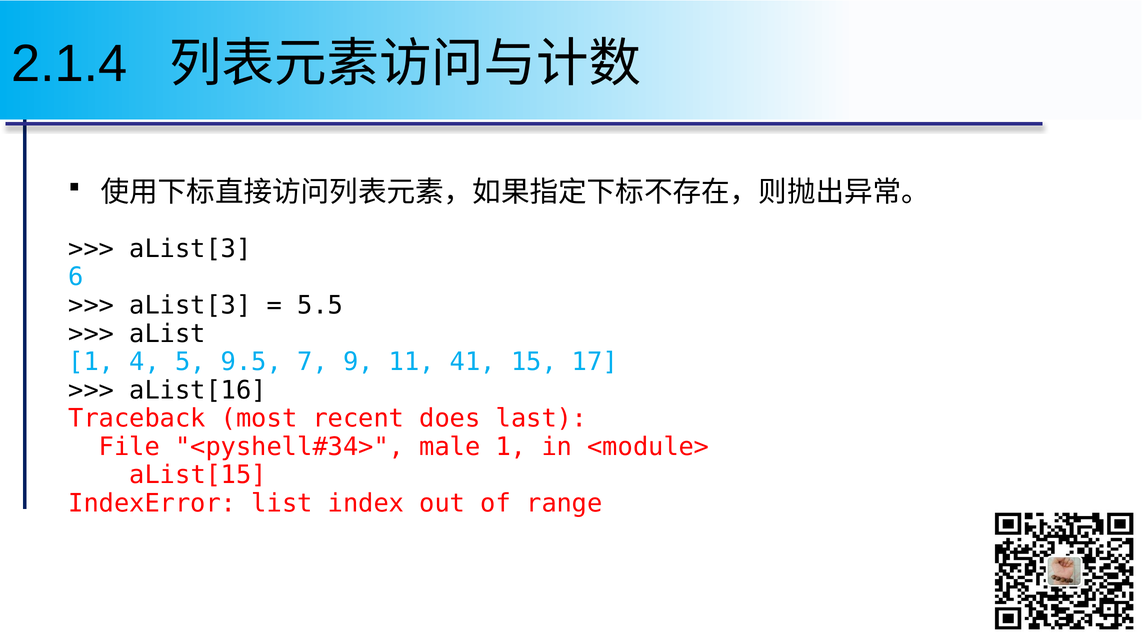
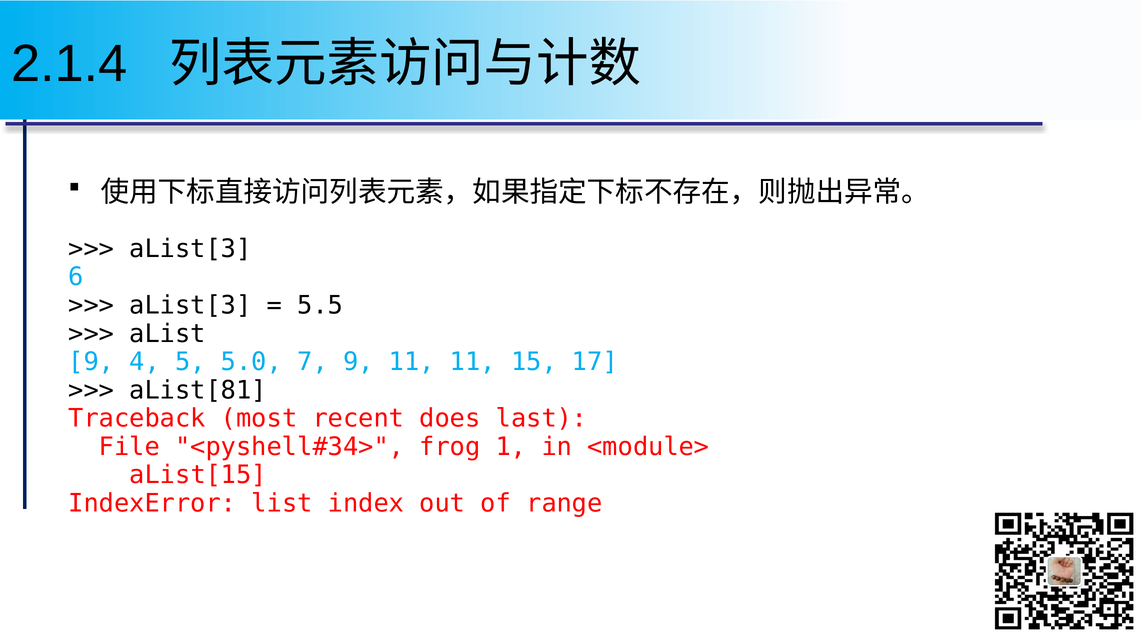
1 at (91, 362): 1 -> 9
9.5: 9.5 -> 5.0
11 41: 41 -> 11
aList[16: aList[16 -> aList[81
male: male -> frog
